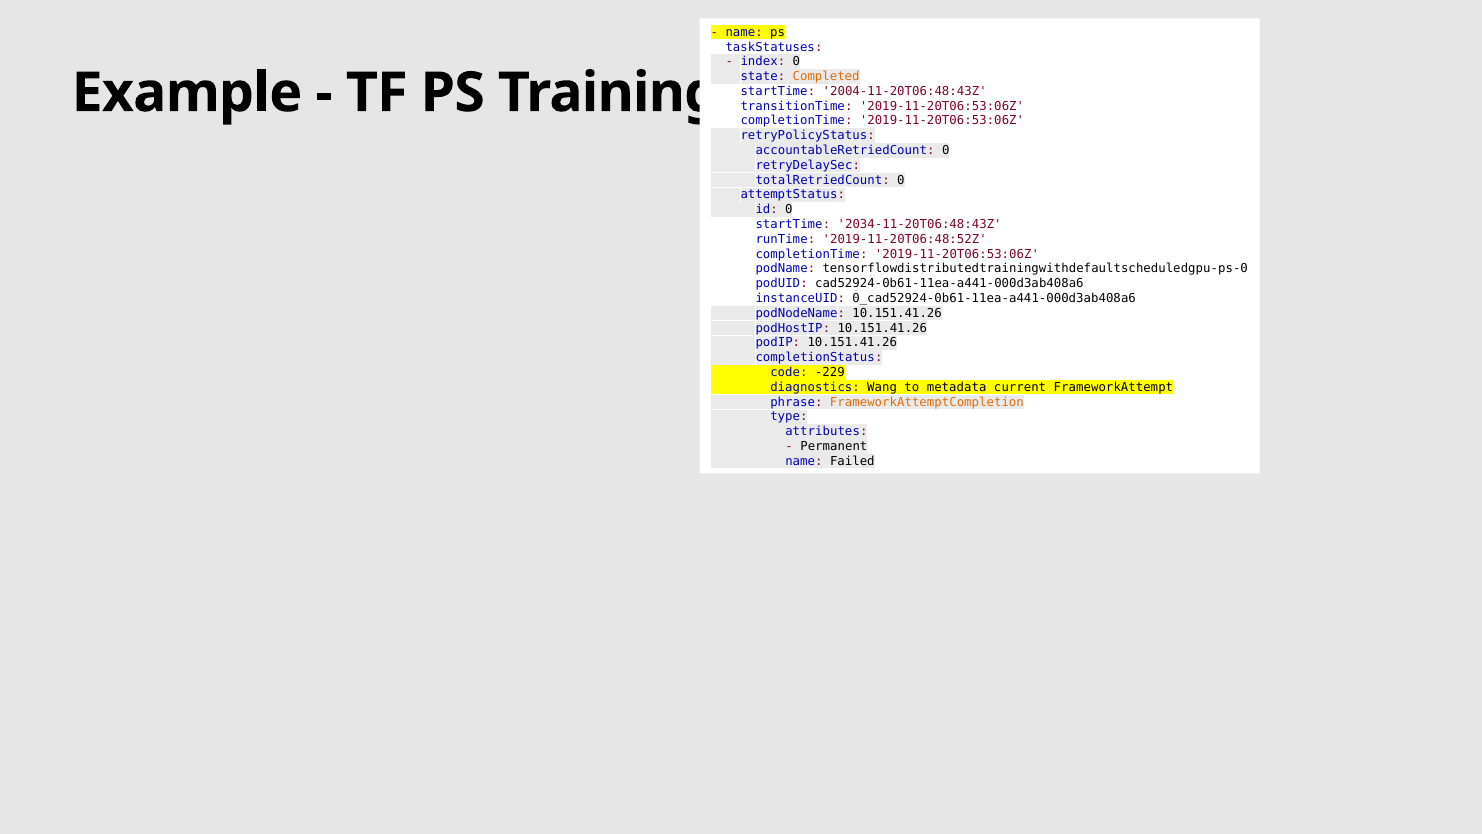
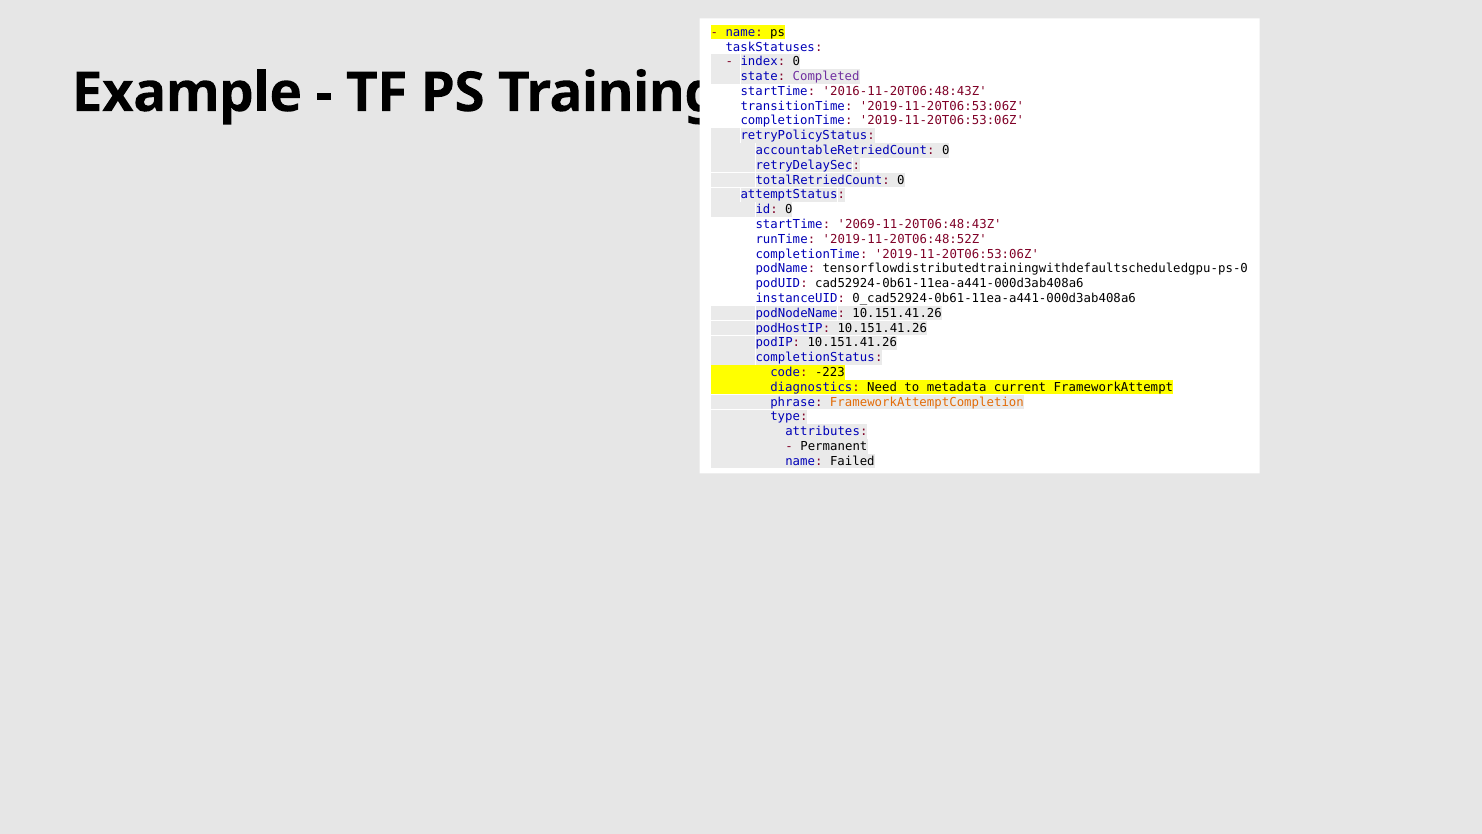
Completed colour: orange -> purple
2004-11-20T06:48:43Z: 2004-11-20T06:48:43Z -> 2016-11-20T06:48:43Z
2034-11-20T06:48:43Z: 2034-11-20T06:48:43Z -> 2069-11-20T06:48:43Z
-229: -229 -> -223
Wang: Wang -> Need
